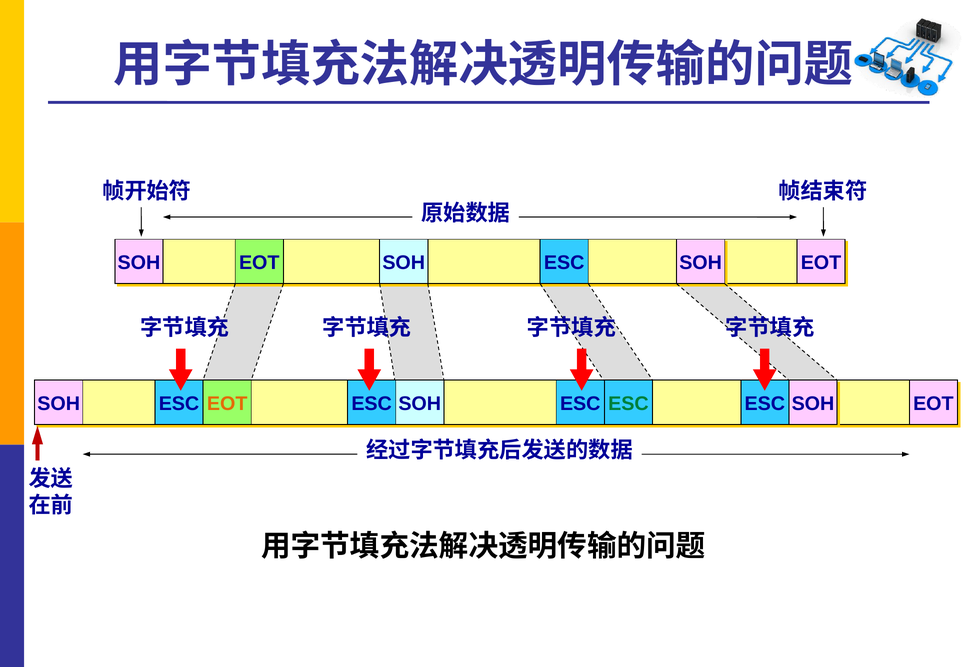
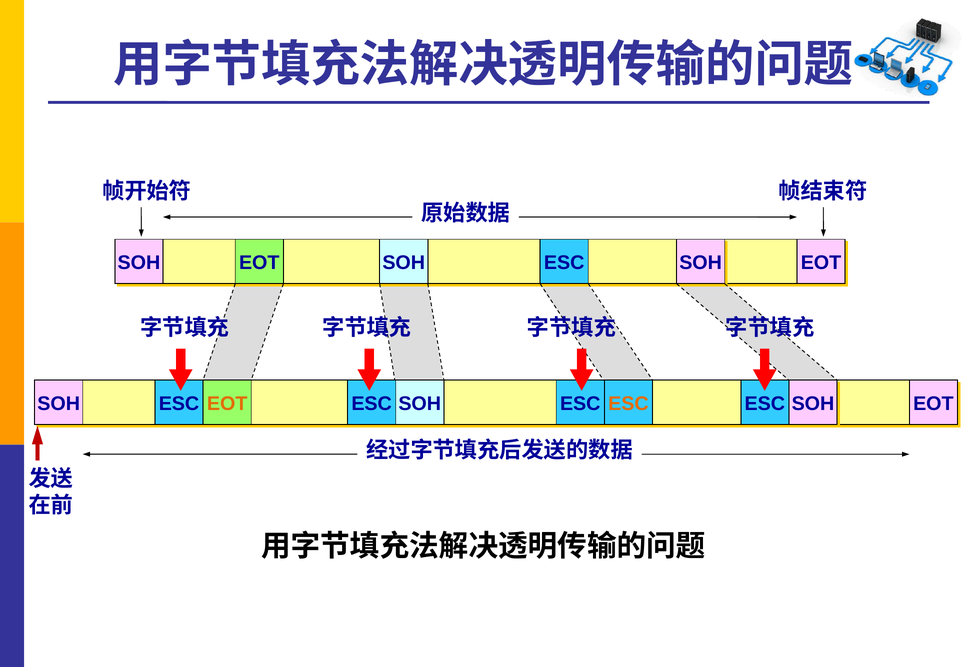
ESC at (628, 403) colour: green -> orange
